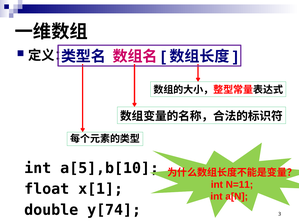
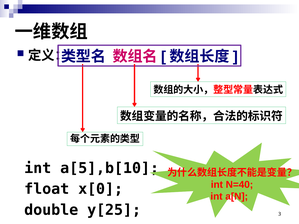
N=11: N=11 -> N=40
x[1: x[1 -> x[0
y[74: y[74 -> y[25
